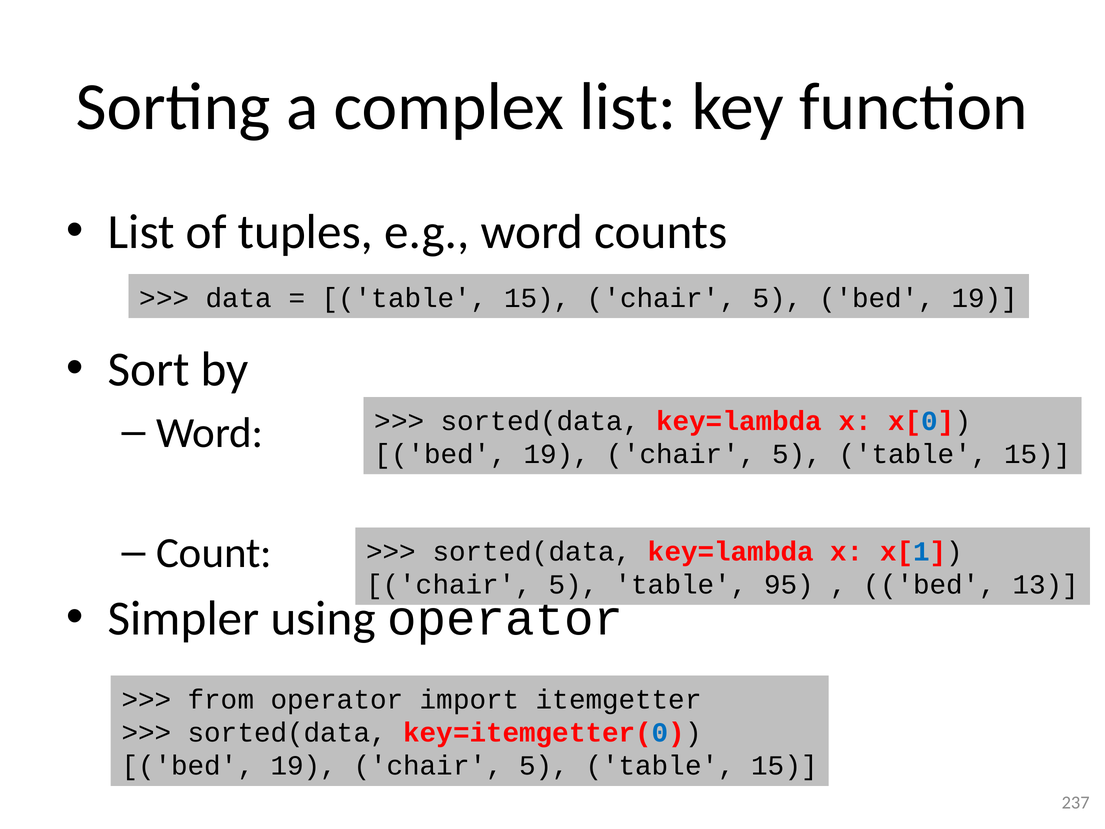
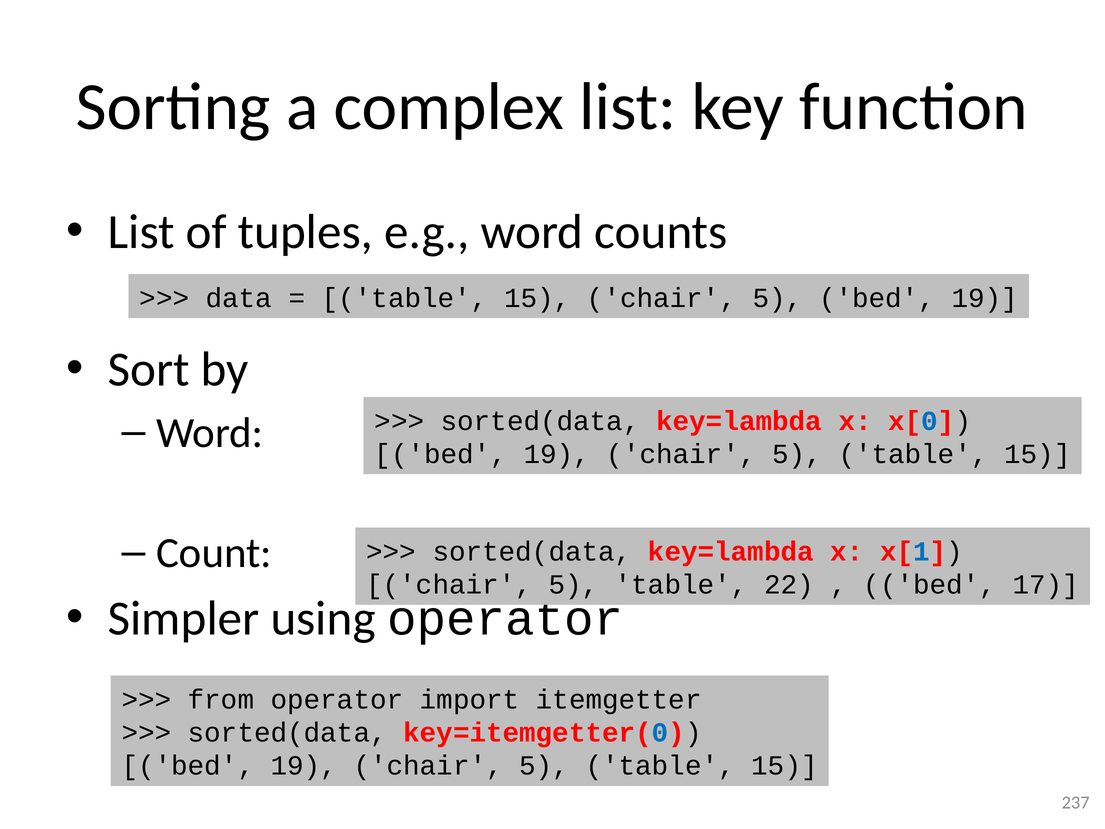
95: 95 -> 22
13: 13 -> 17
